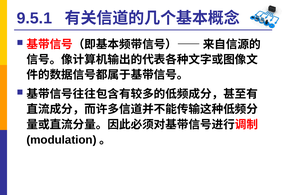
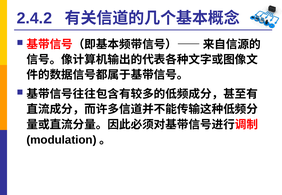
9.5.1: 9.5.1 -> 2.4.2
